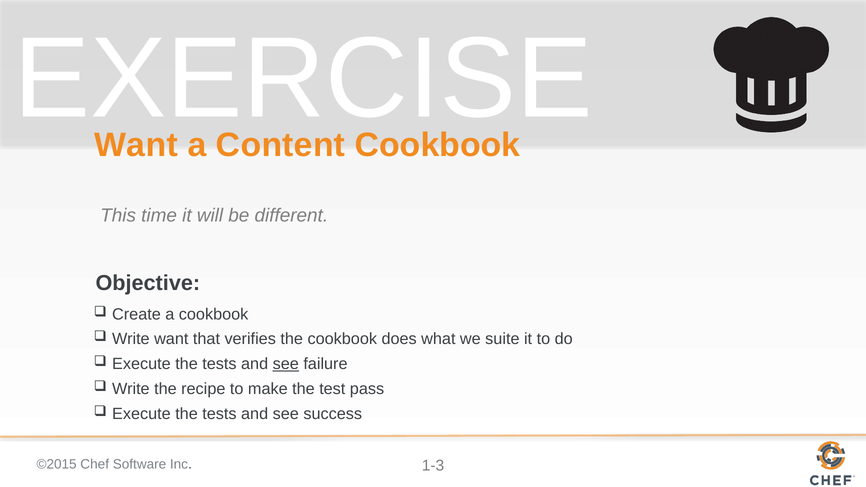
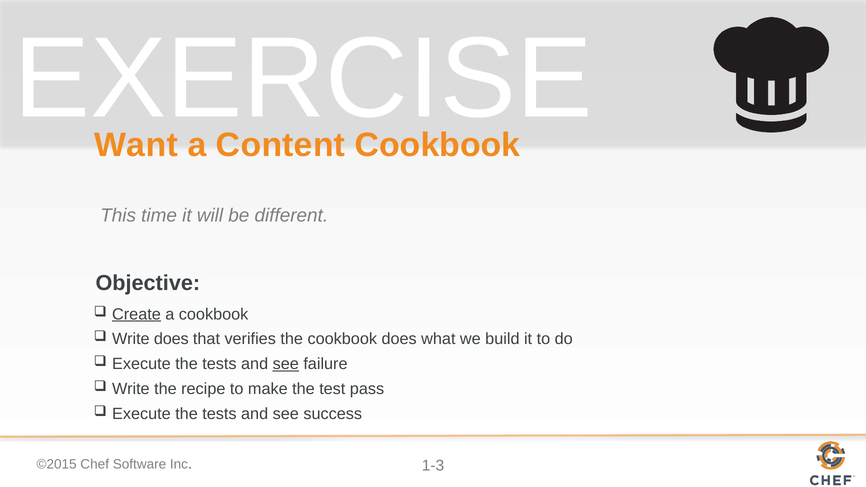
Create underline: none -> present
Write want: want -> does
suite: suite -> build
